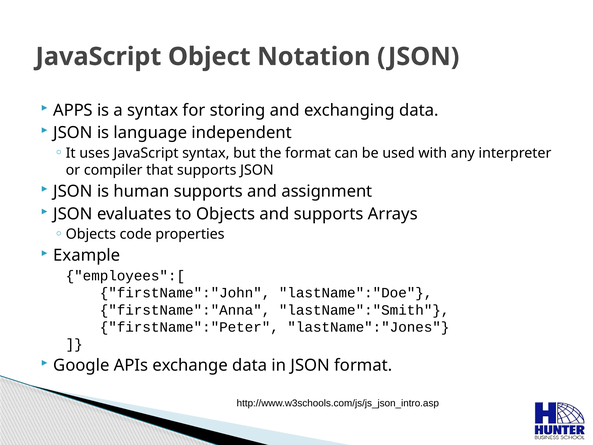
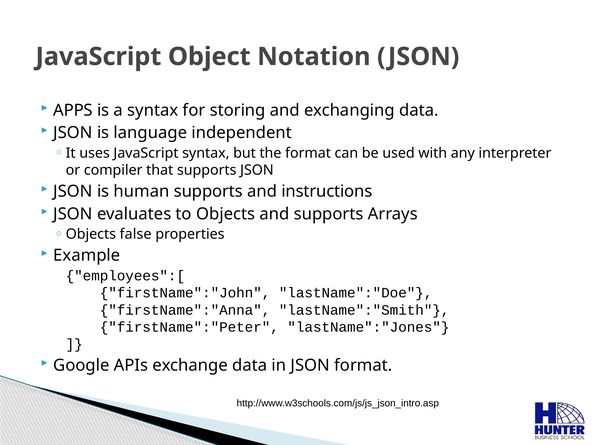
assignment: assignment -> instructions
code: code -> false
